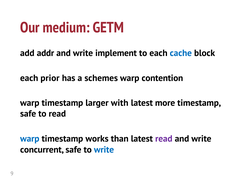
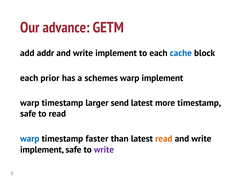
medium: medium -> advance
warp contention: contention -> implement
with: with -> send
works: works -> faster
read at (164, 139) colour: purple -> orange
concurrent at (42, 150): concurrent -> implement
write at (104, 150) colour: blue -> purple
